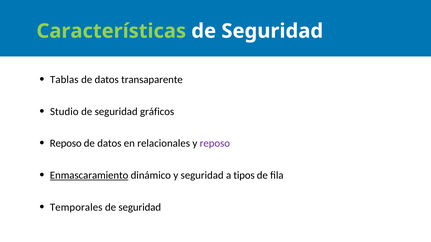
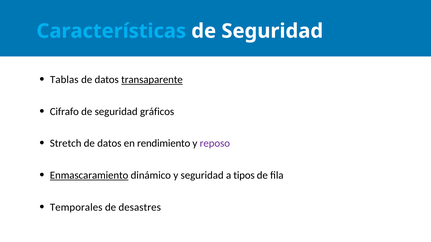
Características colour: light green -> light blue
transaparente underline: none -> present
Studio: Studio -> Cifrafo
Reposo at (66, 144): Reposo -> Stretch
relacionales: relacionales -> rendimiento
seguridad at (140, 208): seguridad -> desastres
